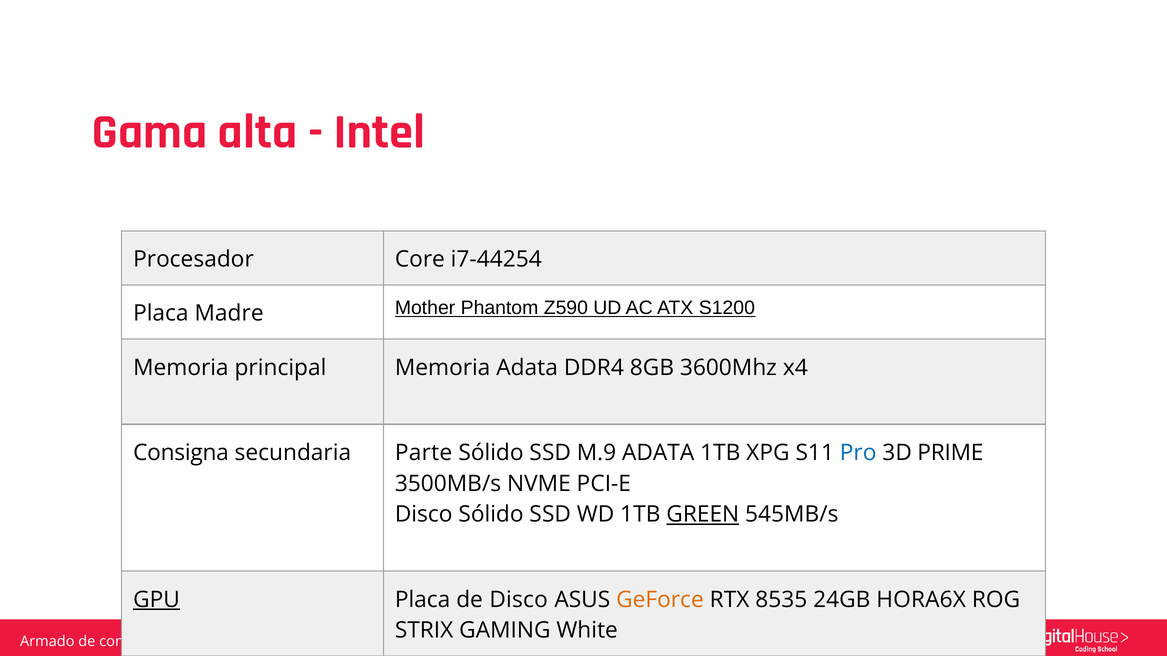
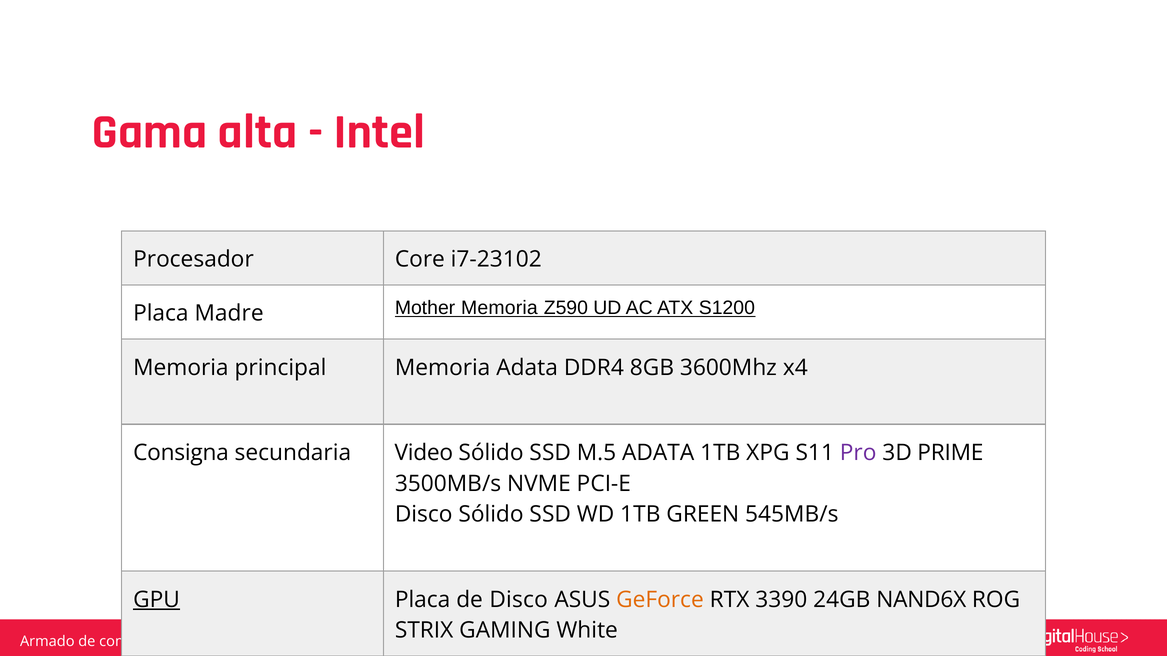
i7-44254: i7-44254 -> i7-23102
Mother Phantom: Phantom -> Memoria
Parte: Parte -> Video
M.9: M.9 -> M.5
Pro colour: blue -> purple
GREEN underline: present -> none
8535: 8535 -> 3390
HORA6X: HORA6X -> NAND6X
